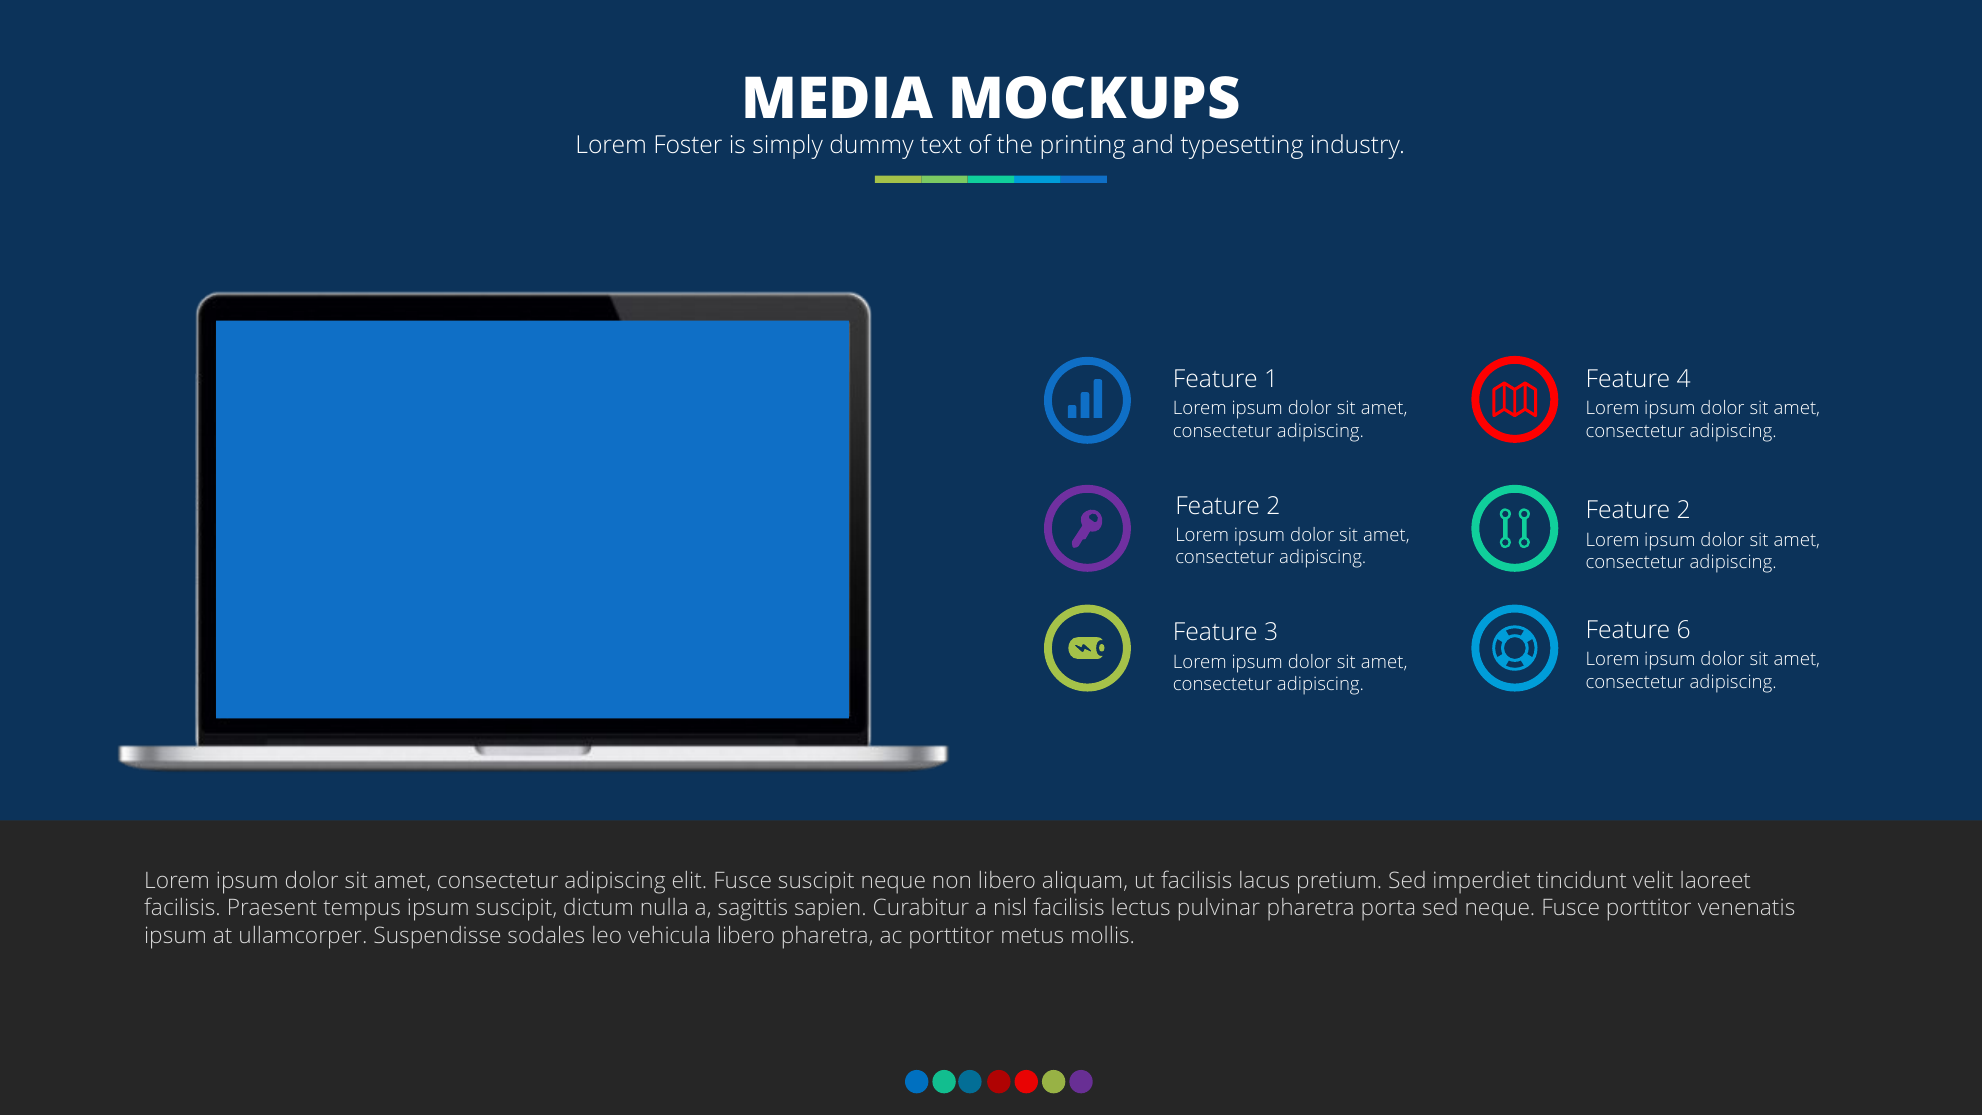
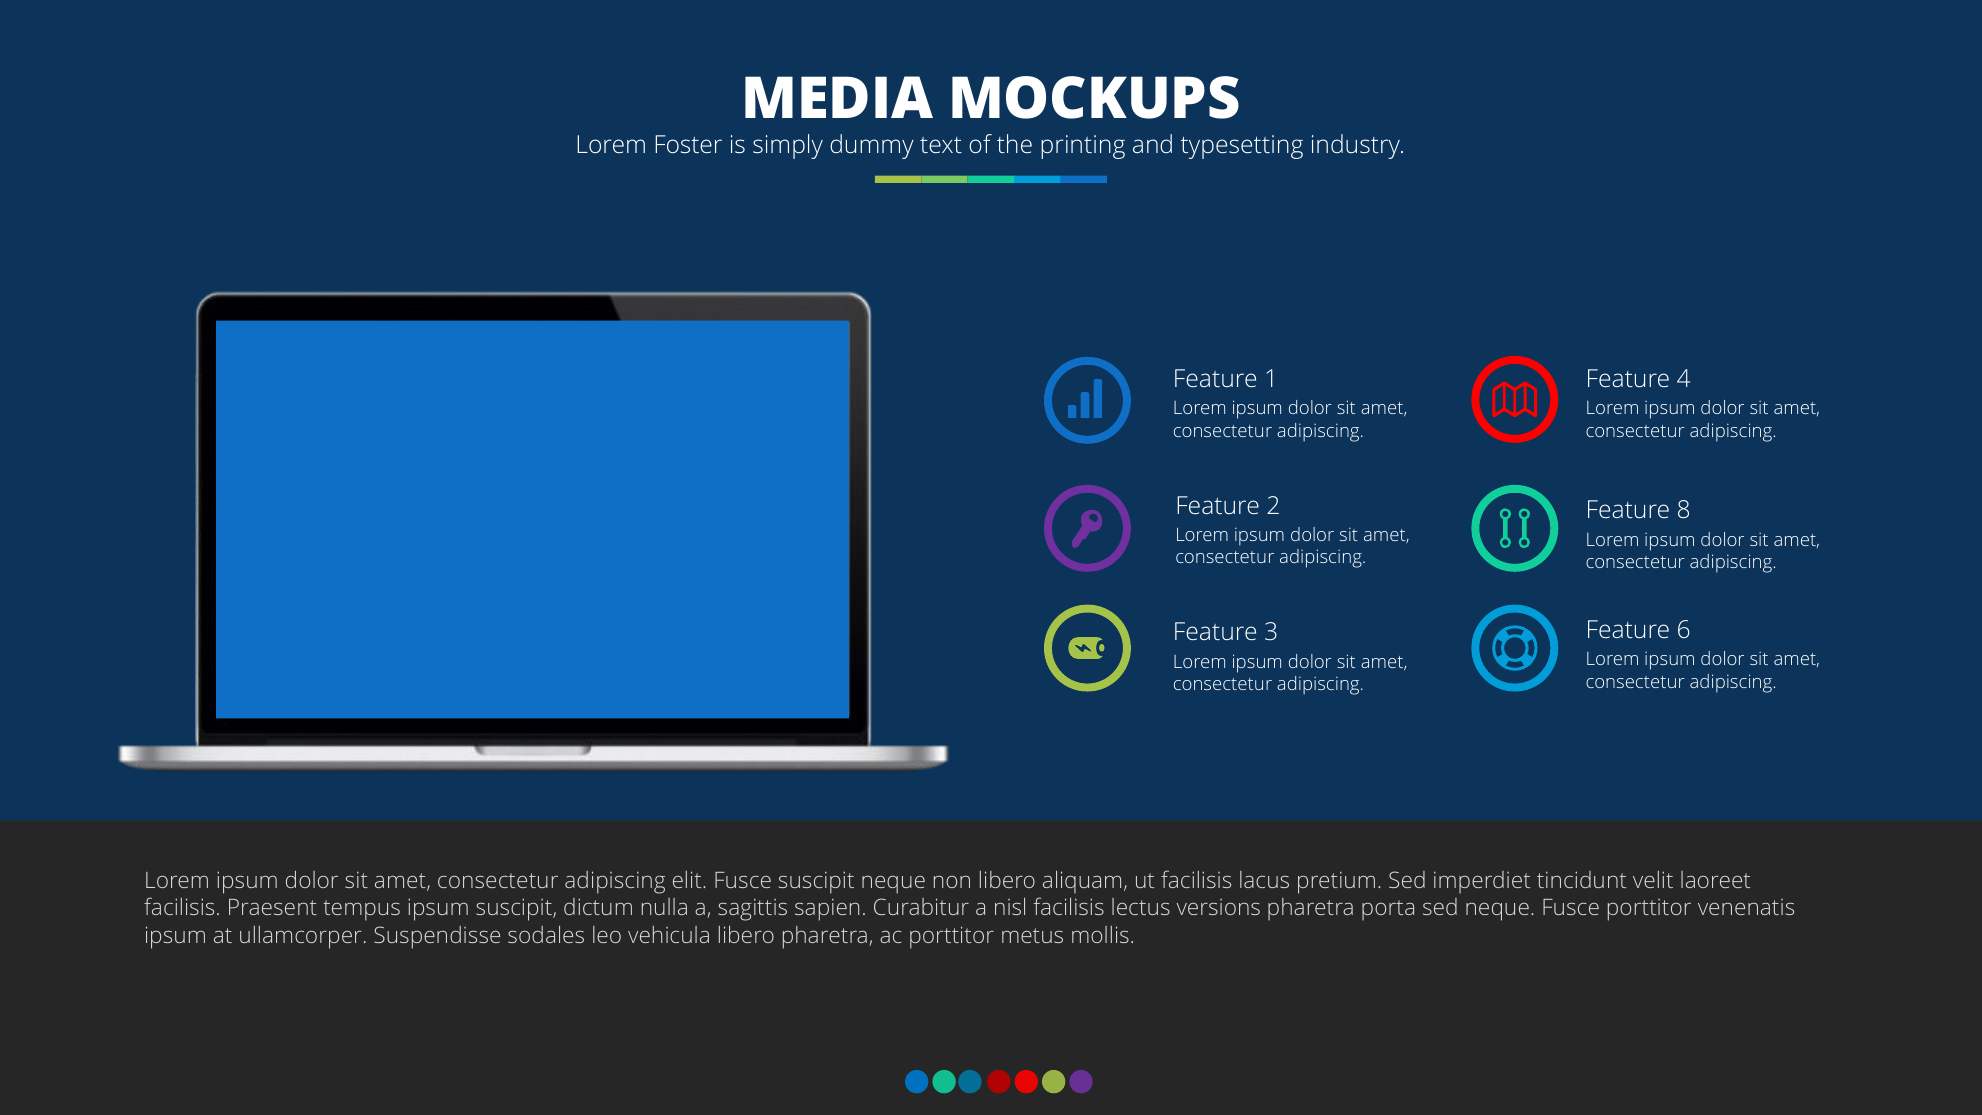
2 at (1684, 511): 2 -> 8
pulvinar: pulvinar -> versions
